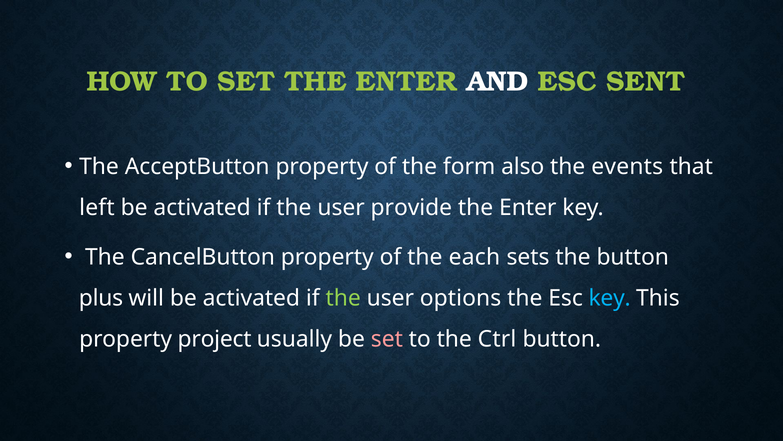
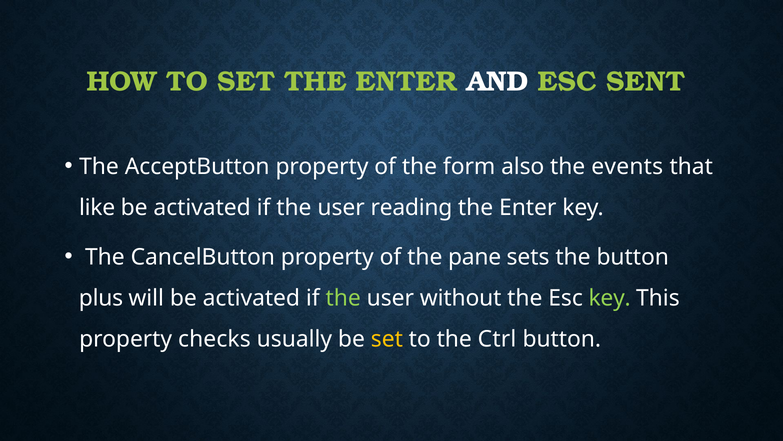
left: left -> like
provide: provide -> reading
each: each -> pane
options: options -> without
key at (610, 298) colour: light blue -> light green
project: project -> checks
set at (387, 339) colour: pink -> yellow
